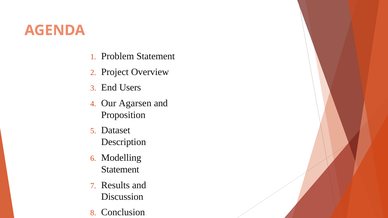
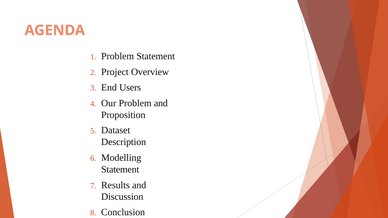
Our Agarsen: Agarsen -> Problem
